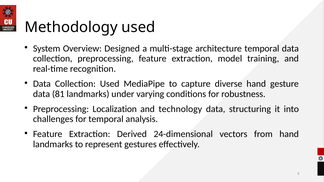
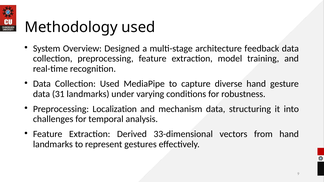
architecture temporal: temporal -> feedback
81: 81 -> 31
technology: technology -> mechanism
24-dimensional: 24-dimensional -> 33-dimensional
